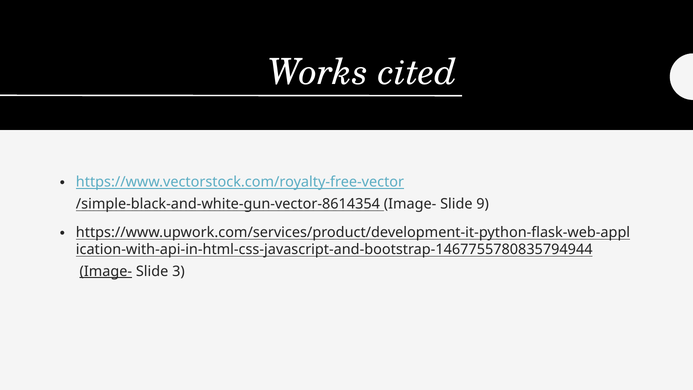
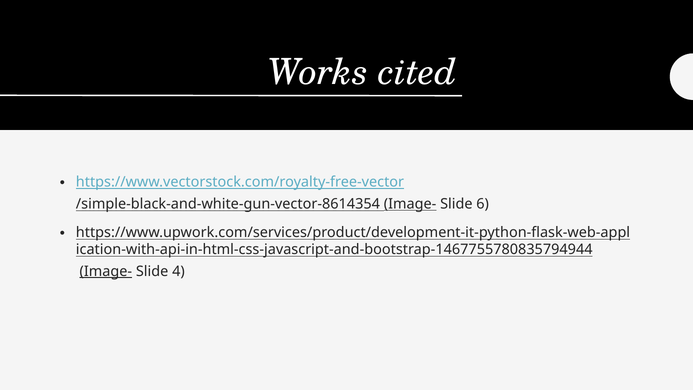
Image- at (410, 204) underline: none -> present
9: 9 -> 6
3: 3 -> 4
